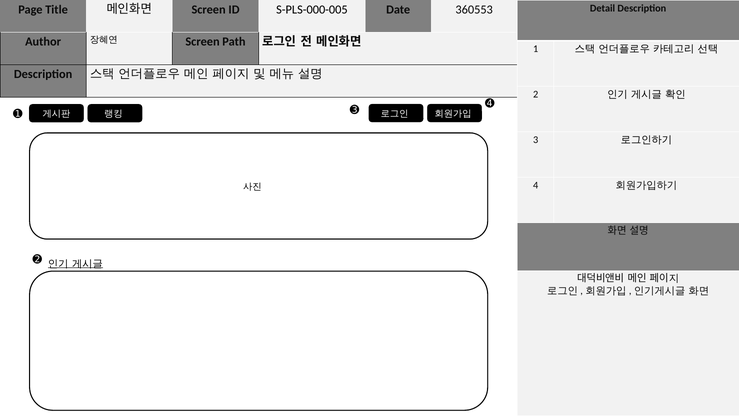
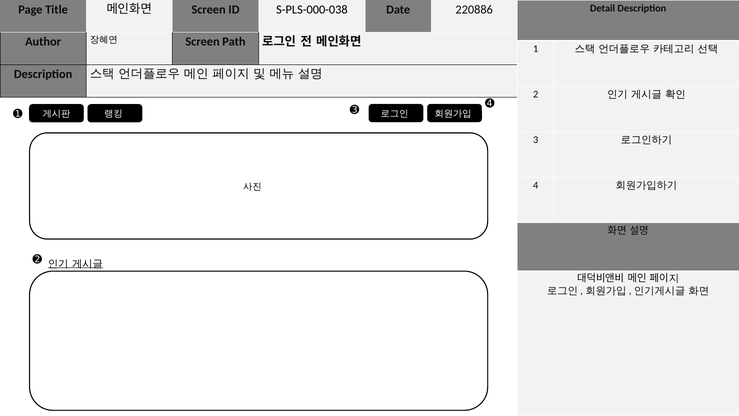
S-PLS-000-005: S-PLS-000-005 -> S-PLS-000-038
360553: 360553 -> 220886
